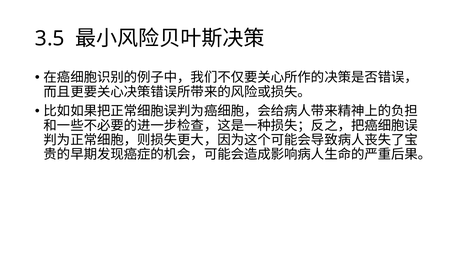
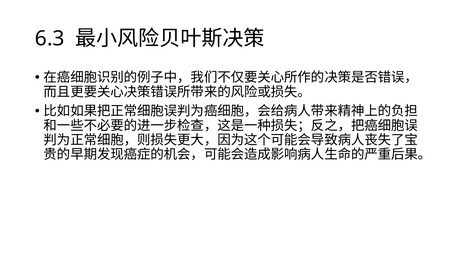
3.5: 3.5 -> 6.3
